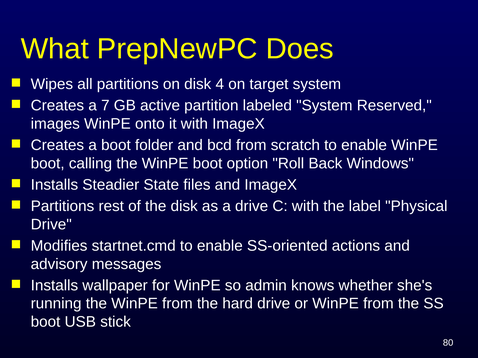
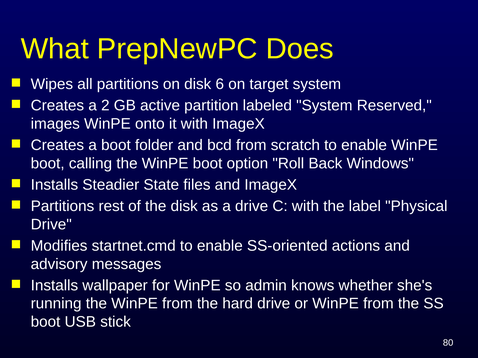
4: 4 -> 6
7: 7 -> 2
